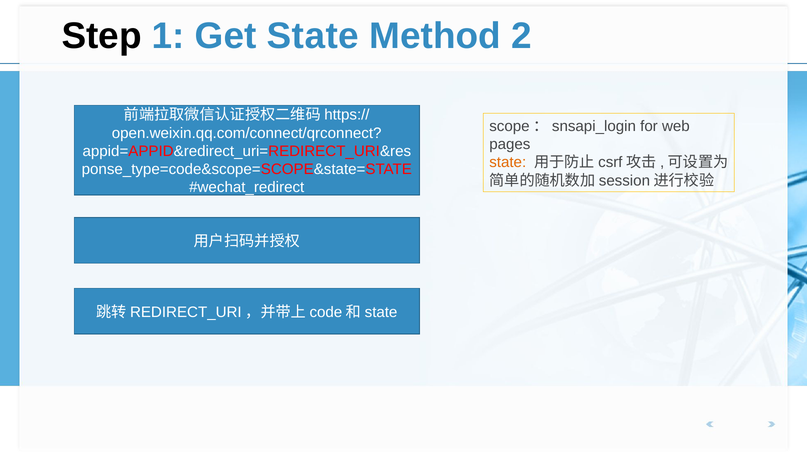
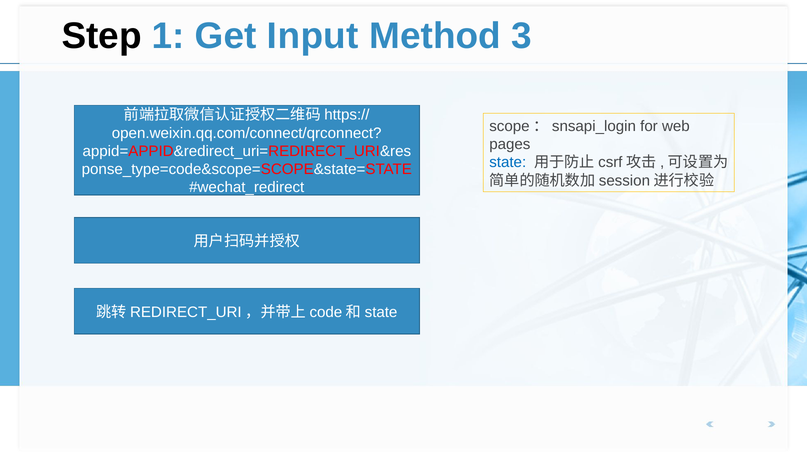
Get State: State -> Input
2: 2 -> 3
state at (508, 162) colour: orange -> blue
